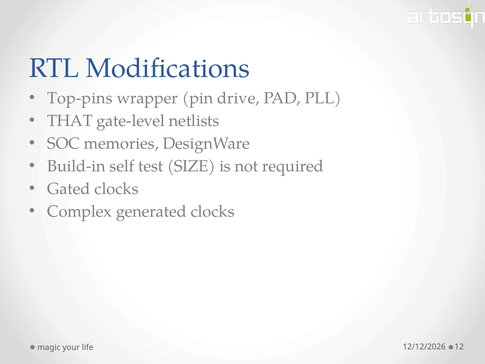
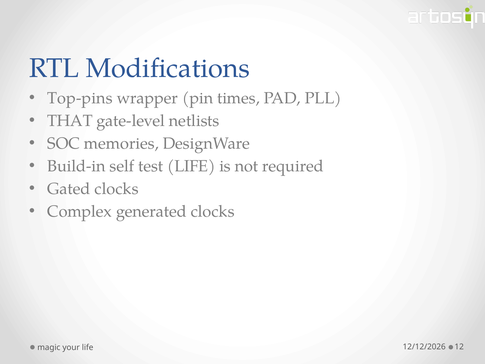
drive: drive -> times
test SIZE: SIZE -> LIFE
